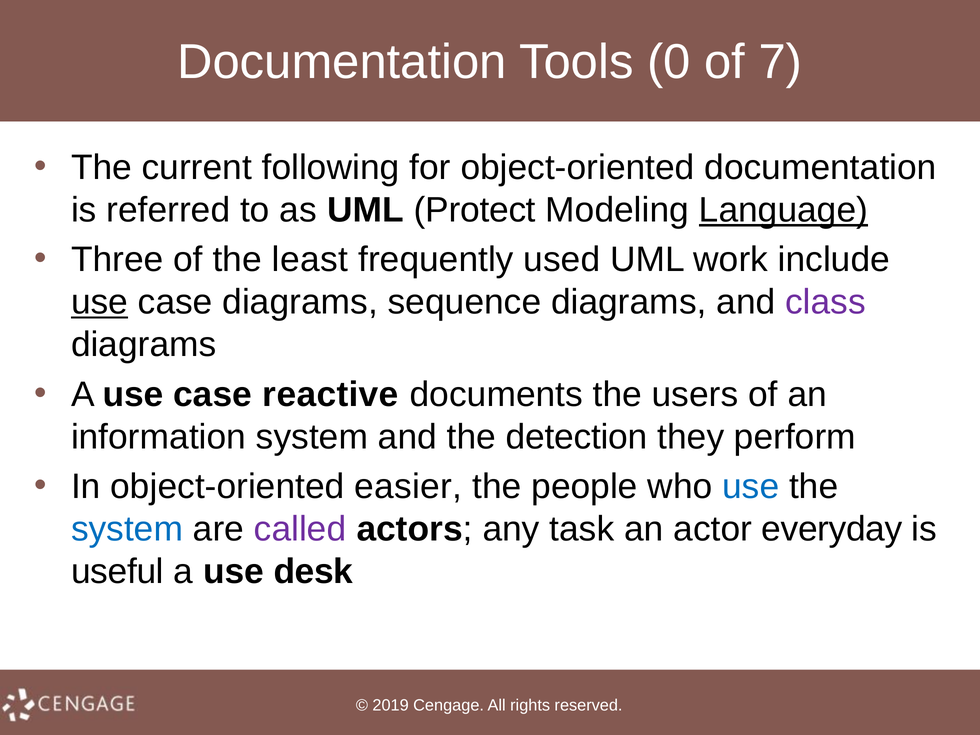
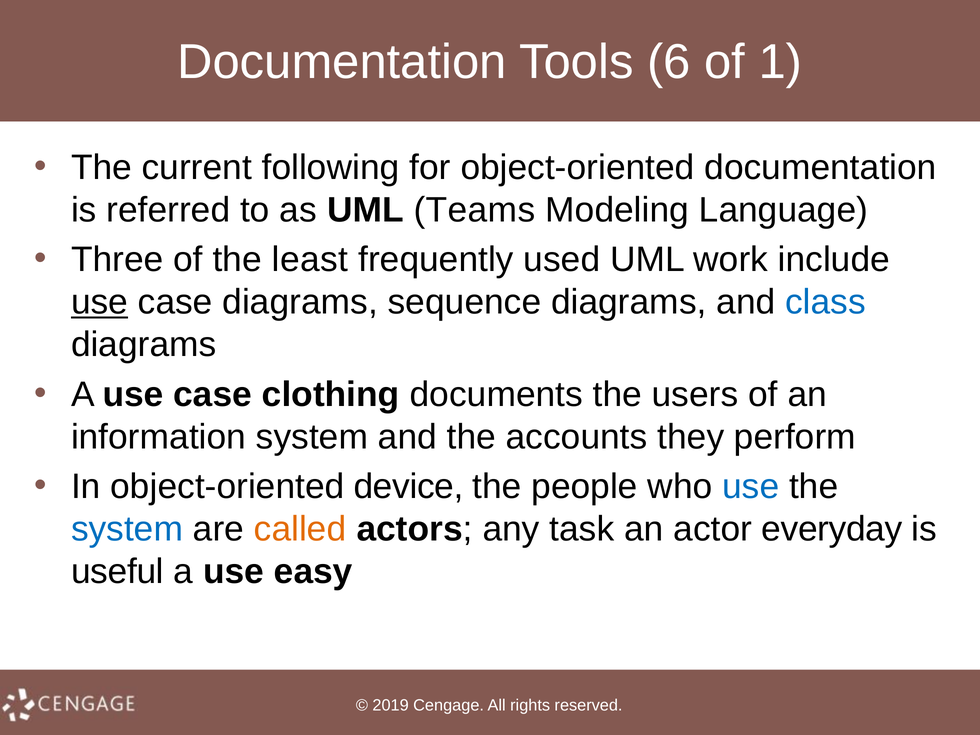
0: 0 -> 6
7: 7 -> 1
Protect: Protect -> Teams
Language underline: present -> none
class colour: purple -> blue
reactive: reactive -> clothing
detection: detection -> accounts
easier: easier -> device
called colour: purple -> orange
desk: desk -> easy
